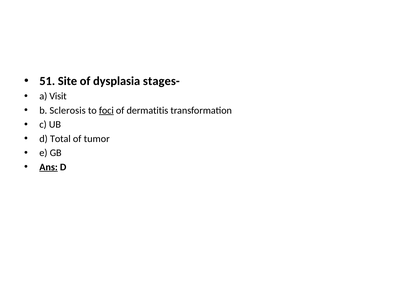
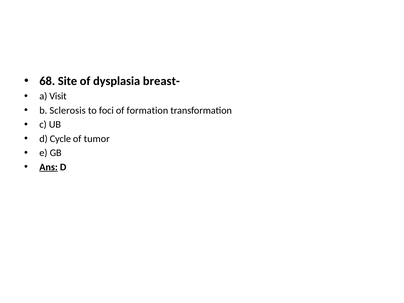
51: 51 -> 68
stages-: stages- -> breast-
foci underline: present -> none
dermatitis: dermatitis -> formation
Total: Total -> Cycle
